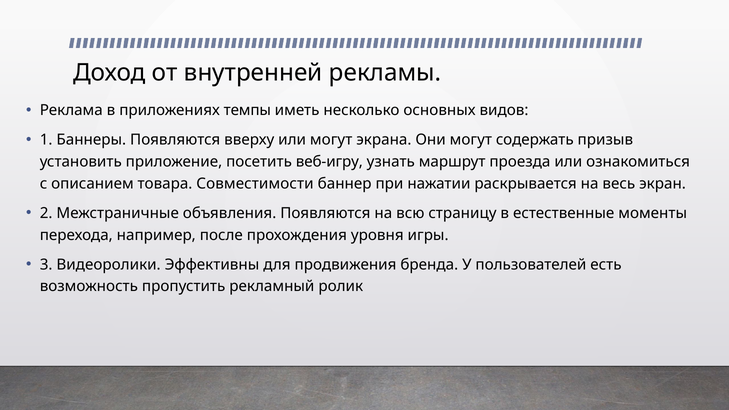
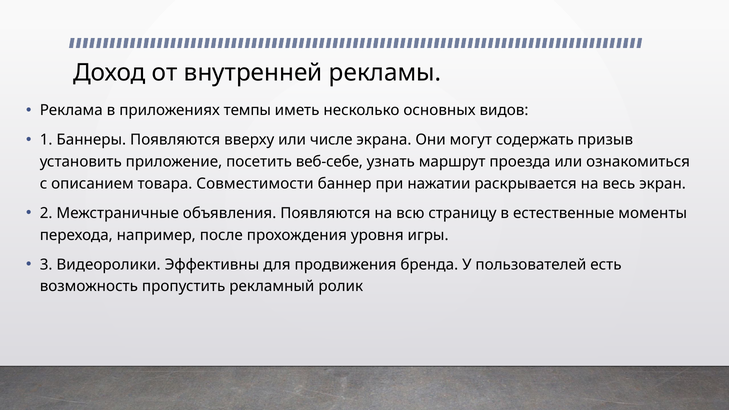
или могут: могут -> числе
веб-игру: веб-игру -> веб-себе
